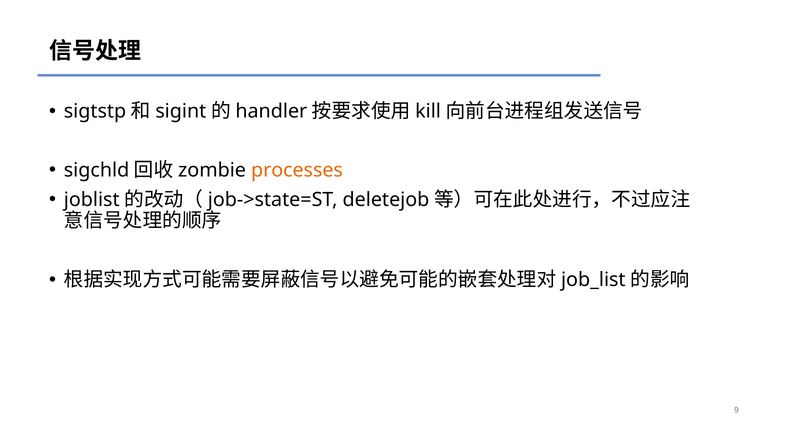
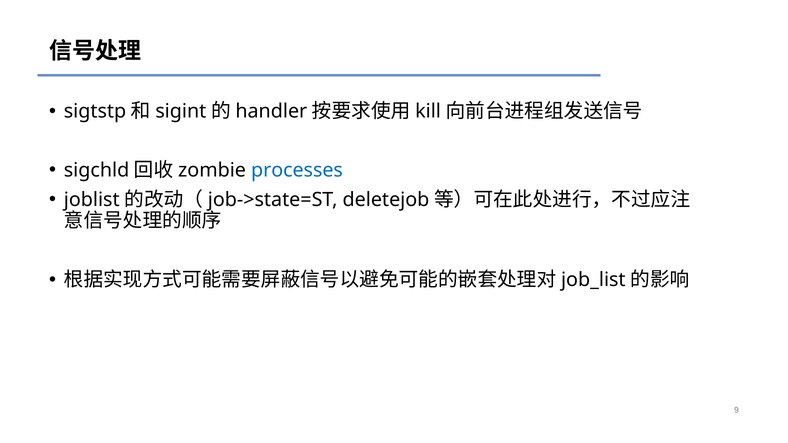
processes colour: orange -> blue
